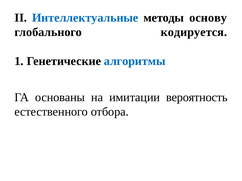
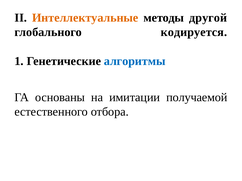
Интеллектуальные colour: blue -> orange
основу: основу -> другой
вероятность: вероятность -> получаемой
